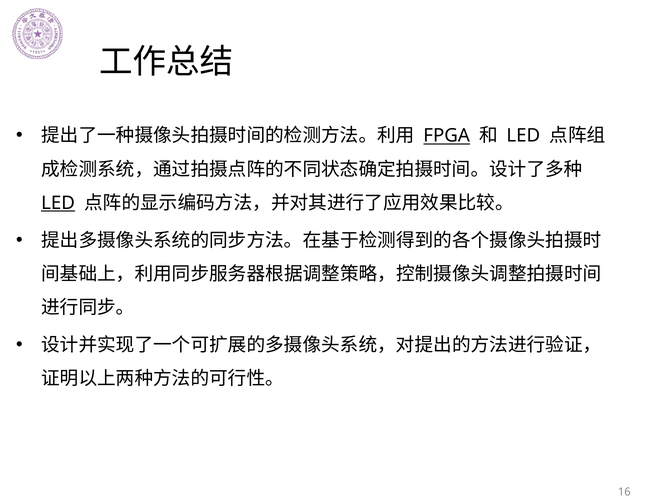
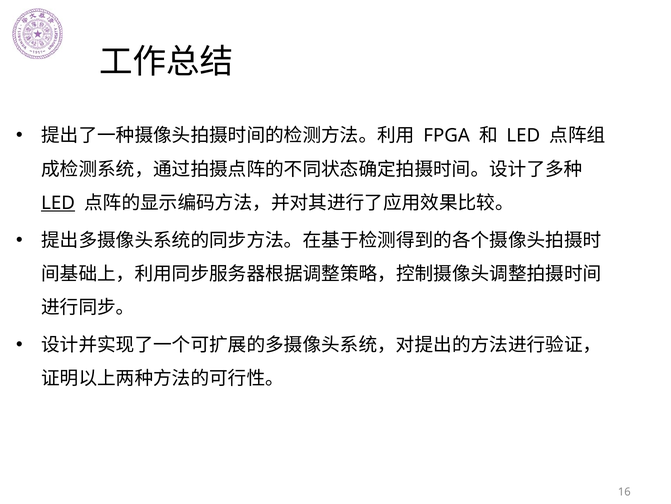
FPGA underline: present -> none
